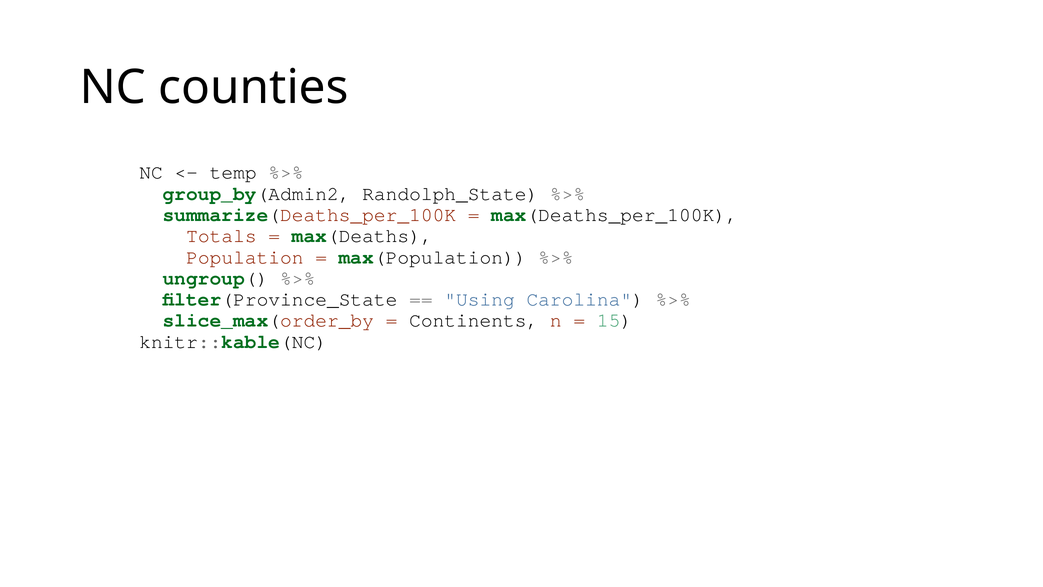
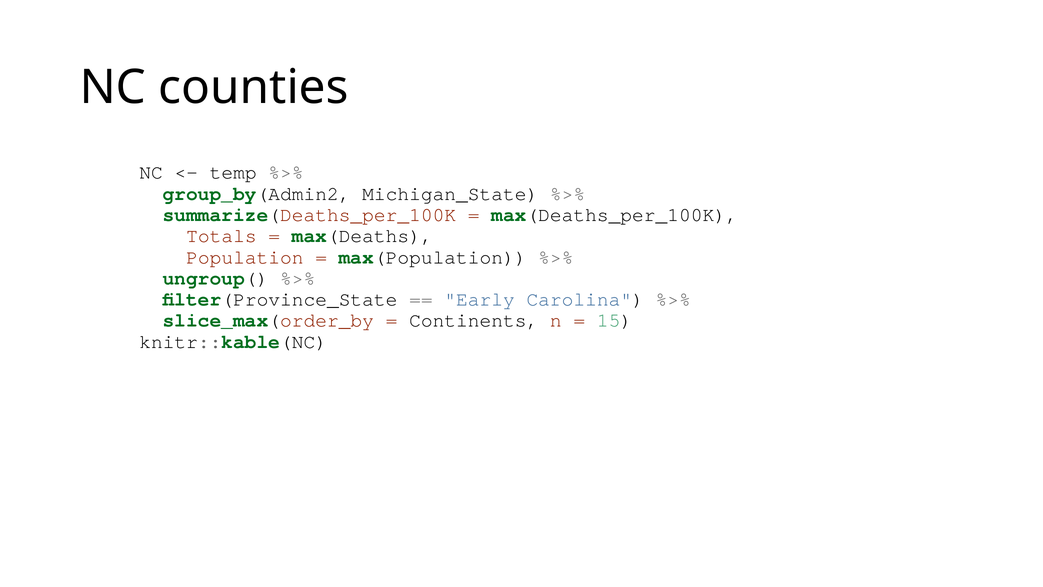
Randolph_State: Randolph_State -> Michigan_State
Using: Using -> Early
